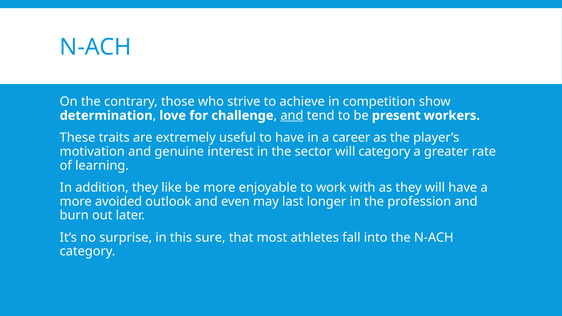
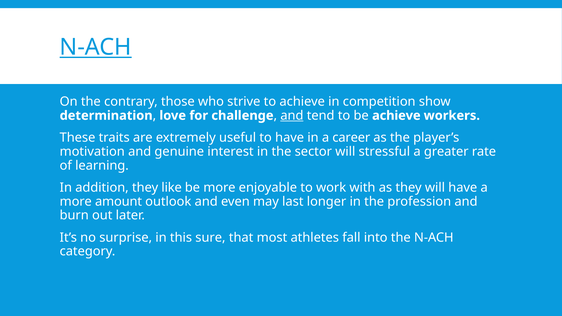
N-ACH at (96, 47) underline: none -> present
be present: present -> achieve
will category: category -> stressful
avoided: avoided -> amount
